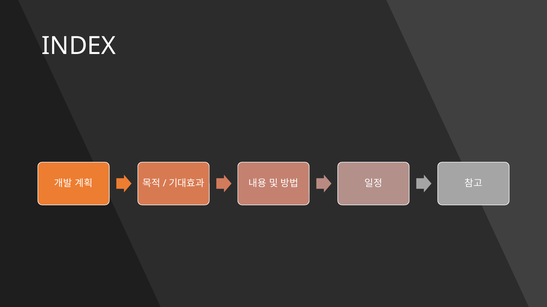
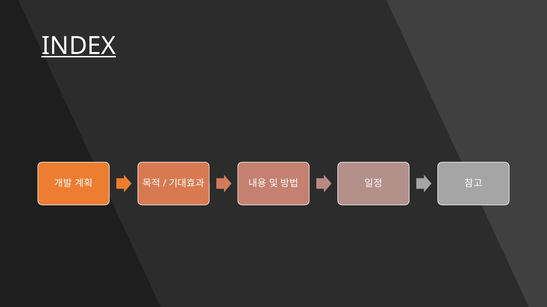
INDEX underline: none -> present
